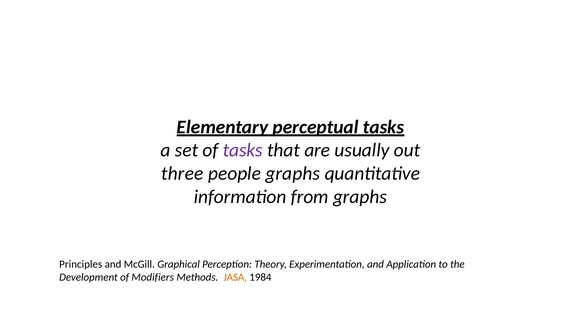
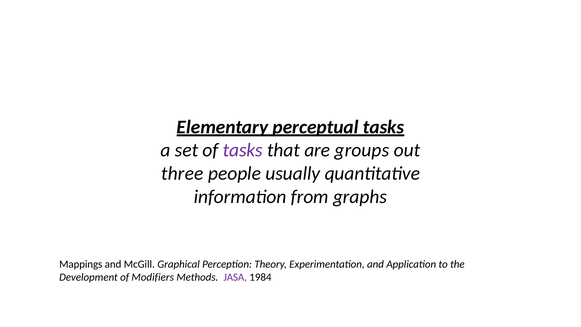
usually: usually -> groups
people graphs: graphs -> usually
Principles: Principles -> Mappings
JASA colour: orange -> purple
